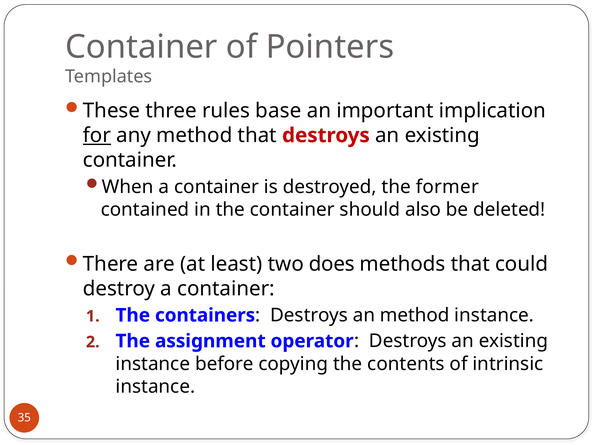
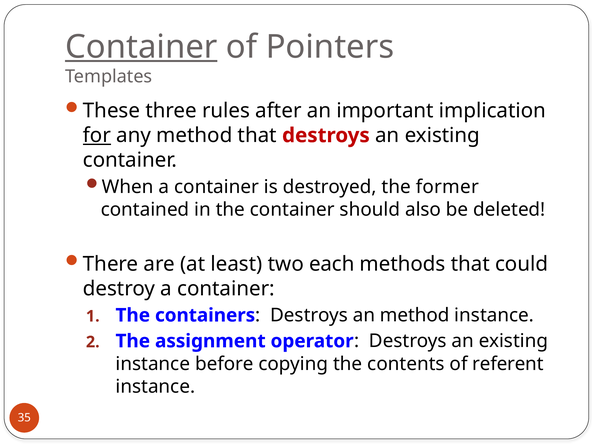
Container at (141, 47) underline: none -> present
base: base -> after
does: does -> each
intrinsic: intrinsic -> referent
